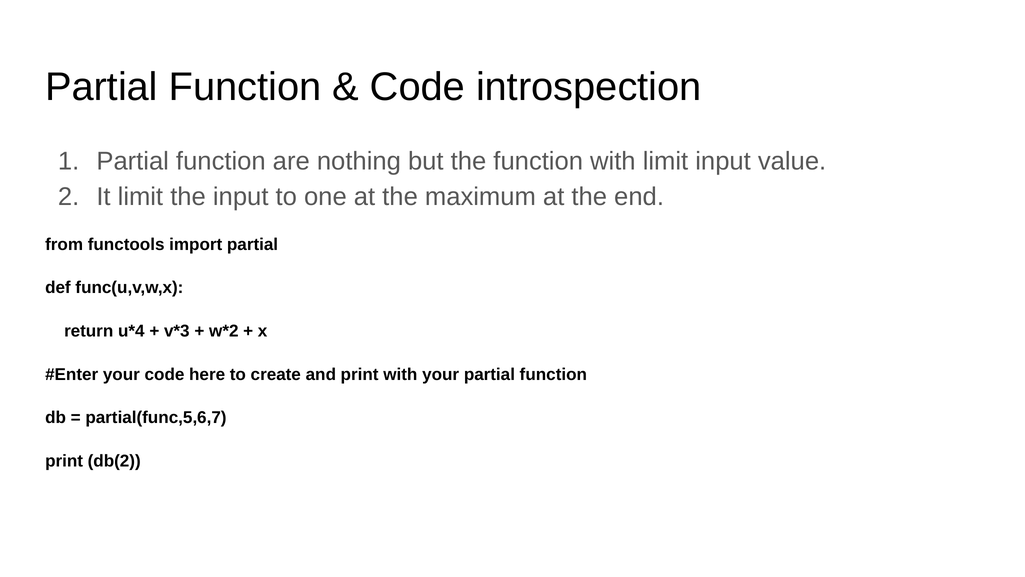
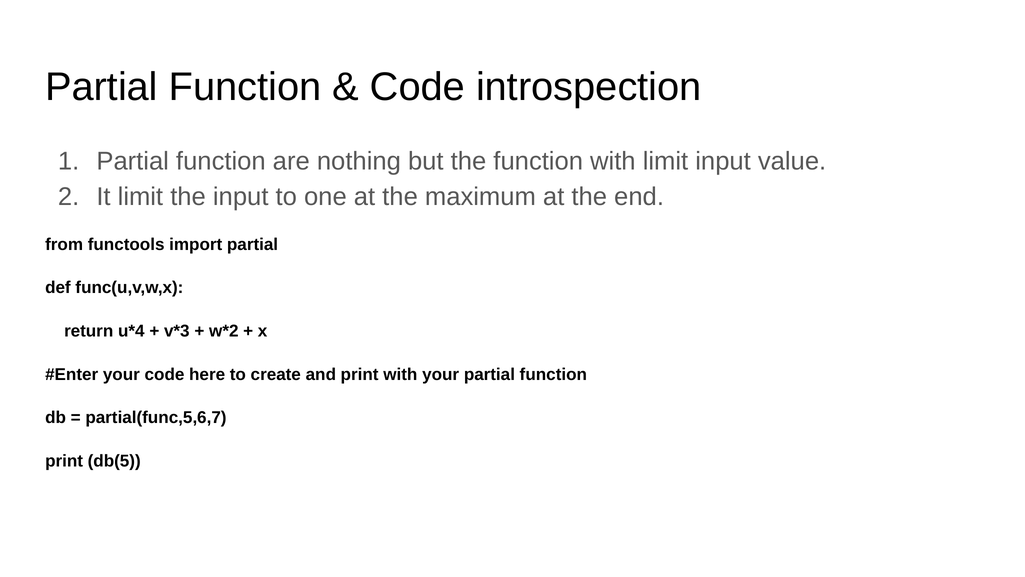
db(2: db(2 -> db(5
